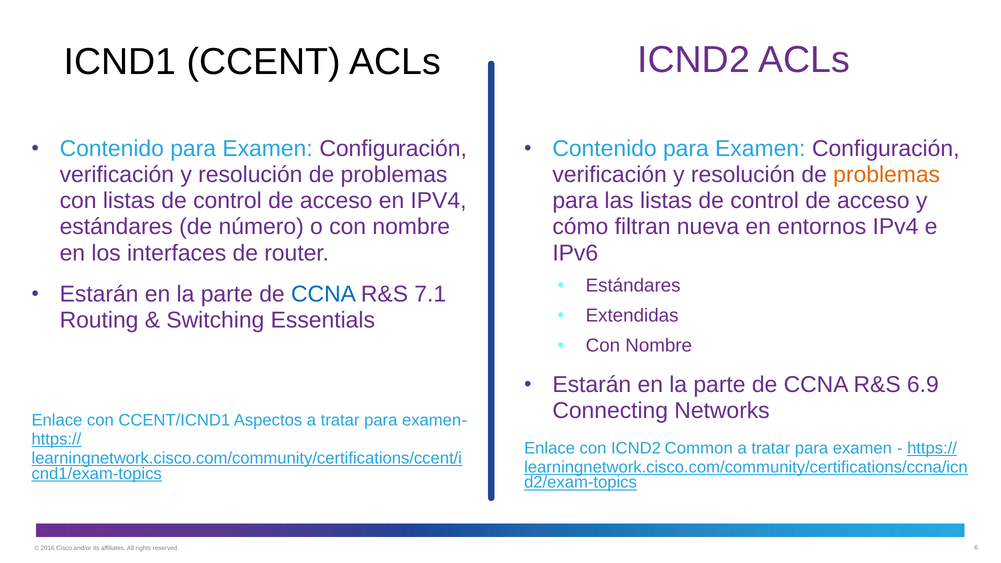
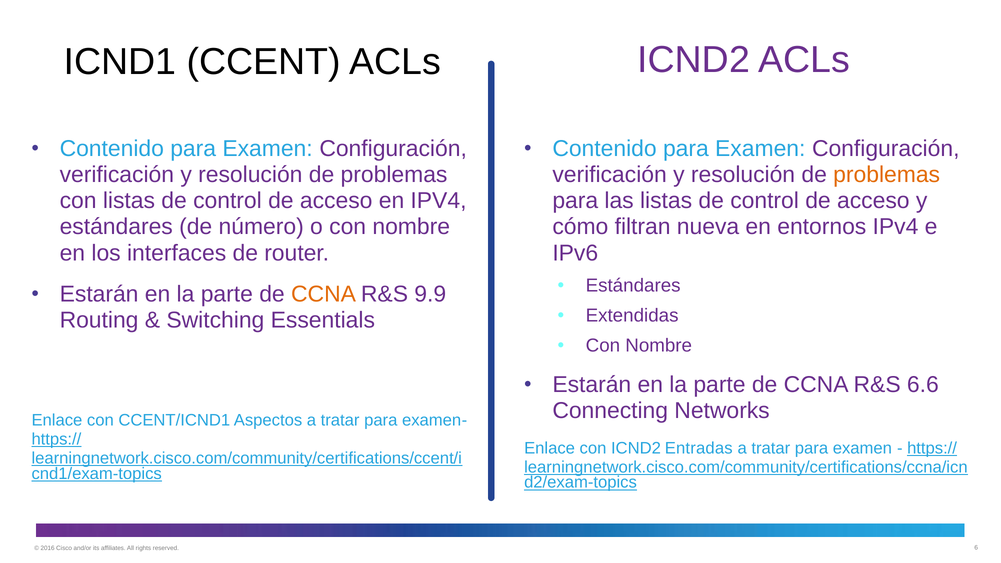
CCNA at (323, 294) colour: blue -> orange
7.1: 7.1 -> 9.9
6.9: 6.9 -> 6.6
Common: Common -> Entradas
